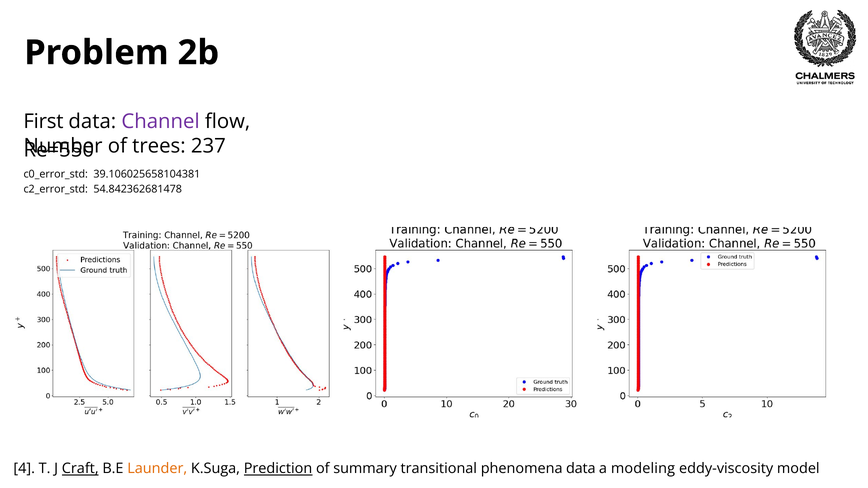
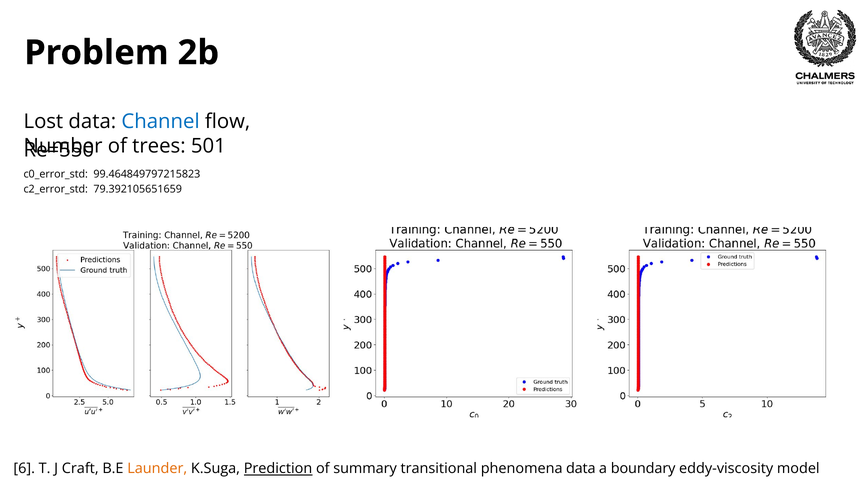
First: First -> Lost
Channel colour: purple -> blue
237: 237 -> 501
39.106025658104381: 39.106025658104381 -> 99.464849797215823
54.842362681478: 54.842362681478 -> 79.392105651659
4: 4 -> 6
Craft underline: present -> none
modeling: modeling -> boundary
